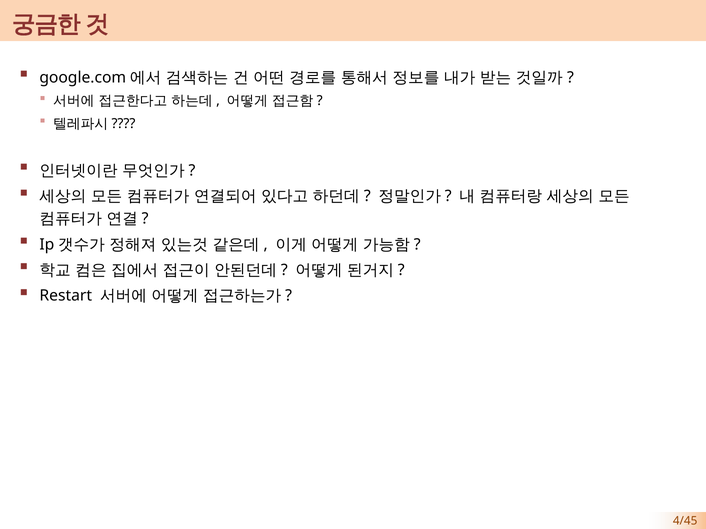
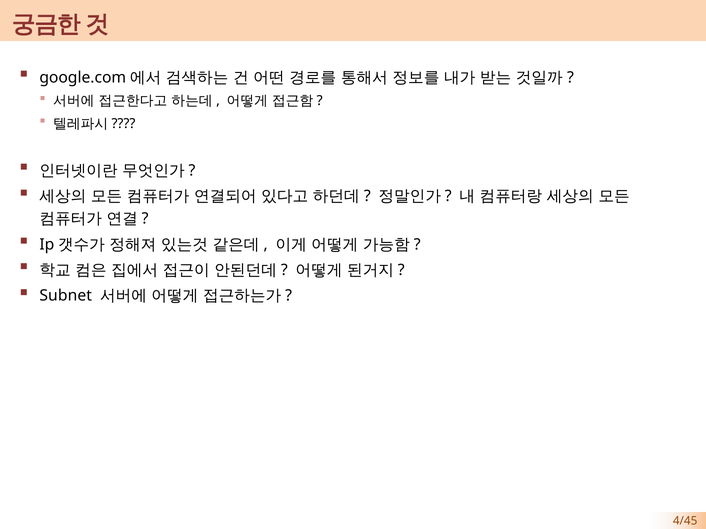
Restart: Restart -> Subnet
